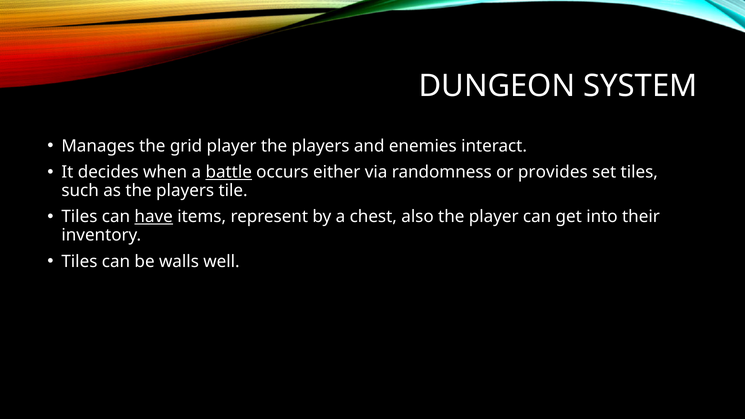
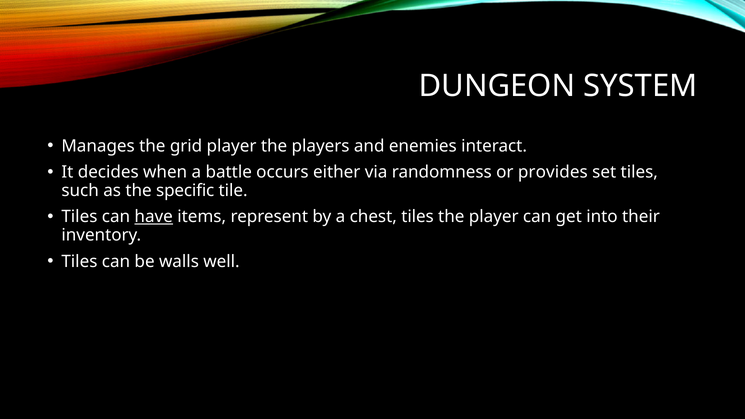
battle underline: present -> none
as the players: players -> specific
chest also: also -> tiles
